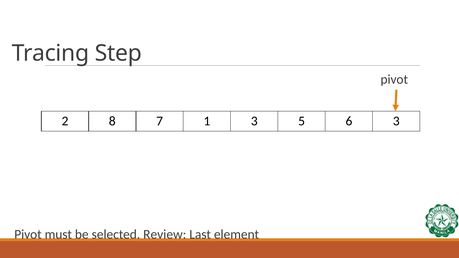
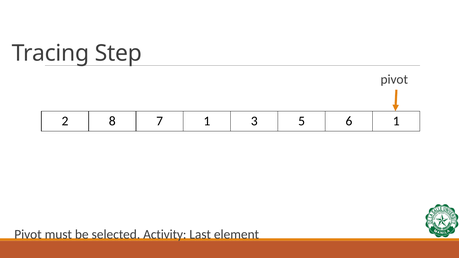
6 3: 3 -> 1
Review: Review -> Activity
